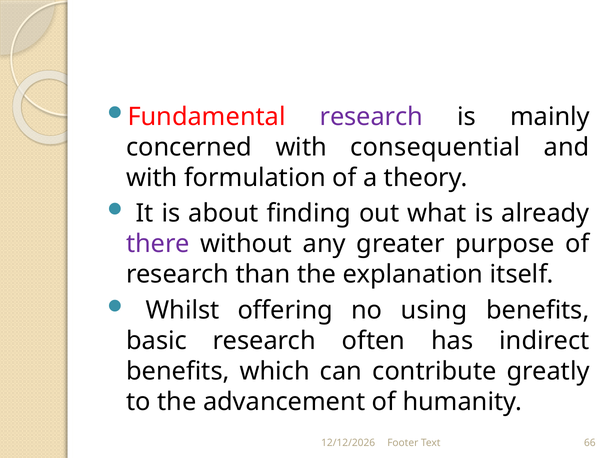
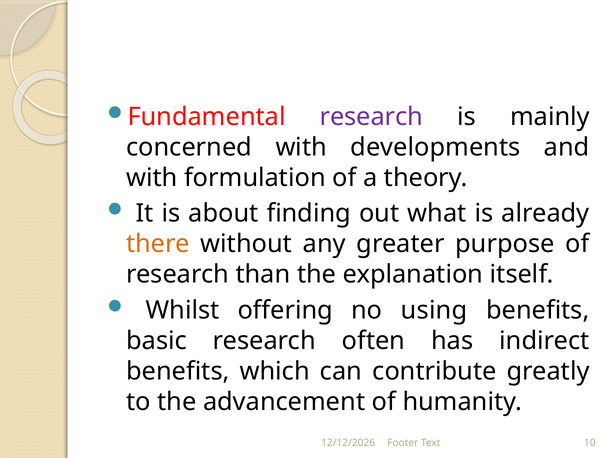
consequential: consequential -> developments
there colour: purple -> orange
66: 66 -> 10
